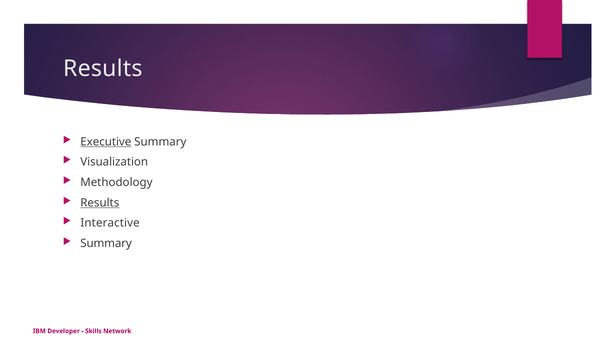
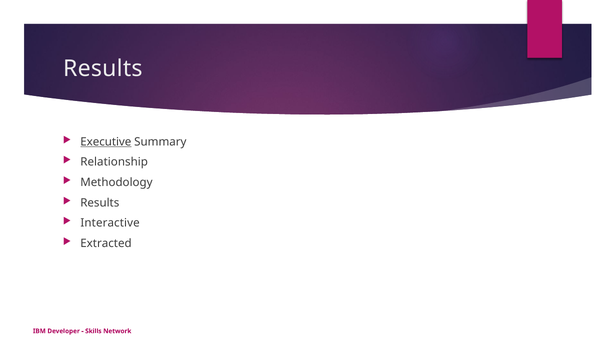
Visualization: Visualization -> Relationship
Results at (100, 202) underline: present -> none
Summary at (106, 243): Summary -> Extracted
